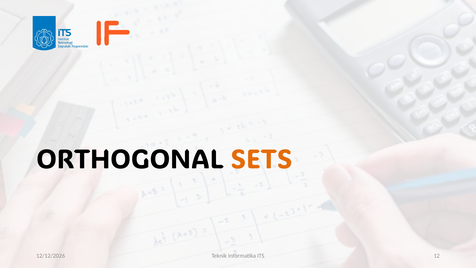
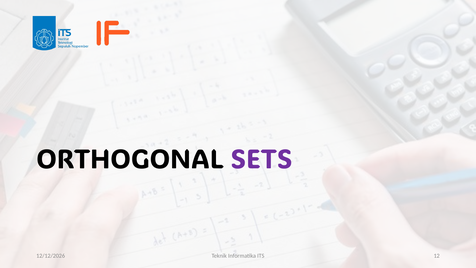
SETS colour: orange -> purple
